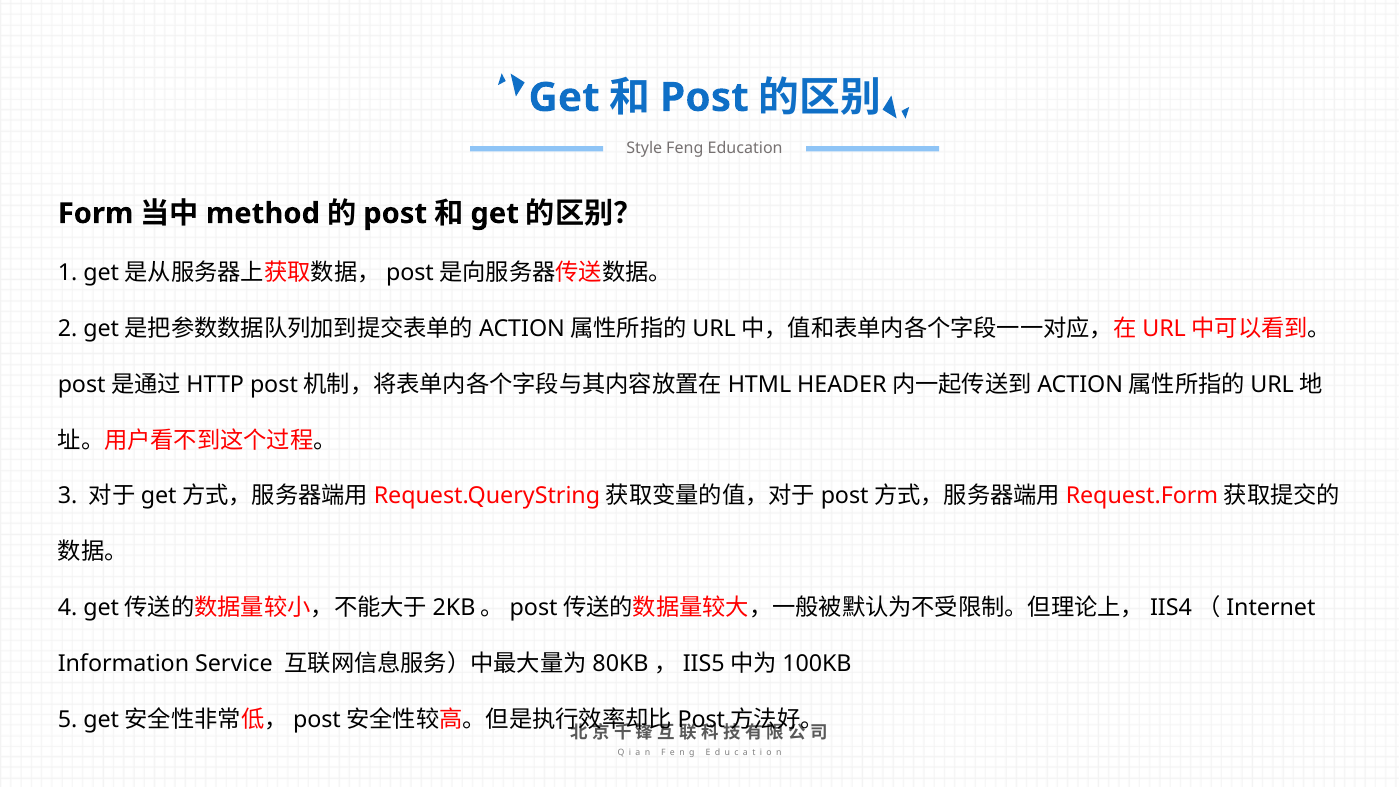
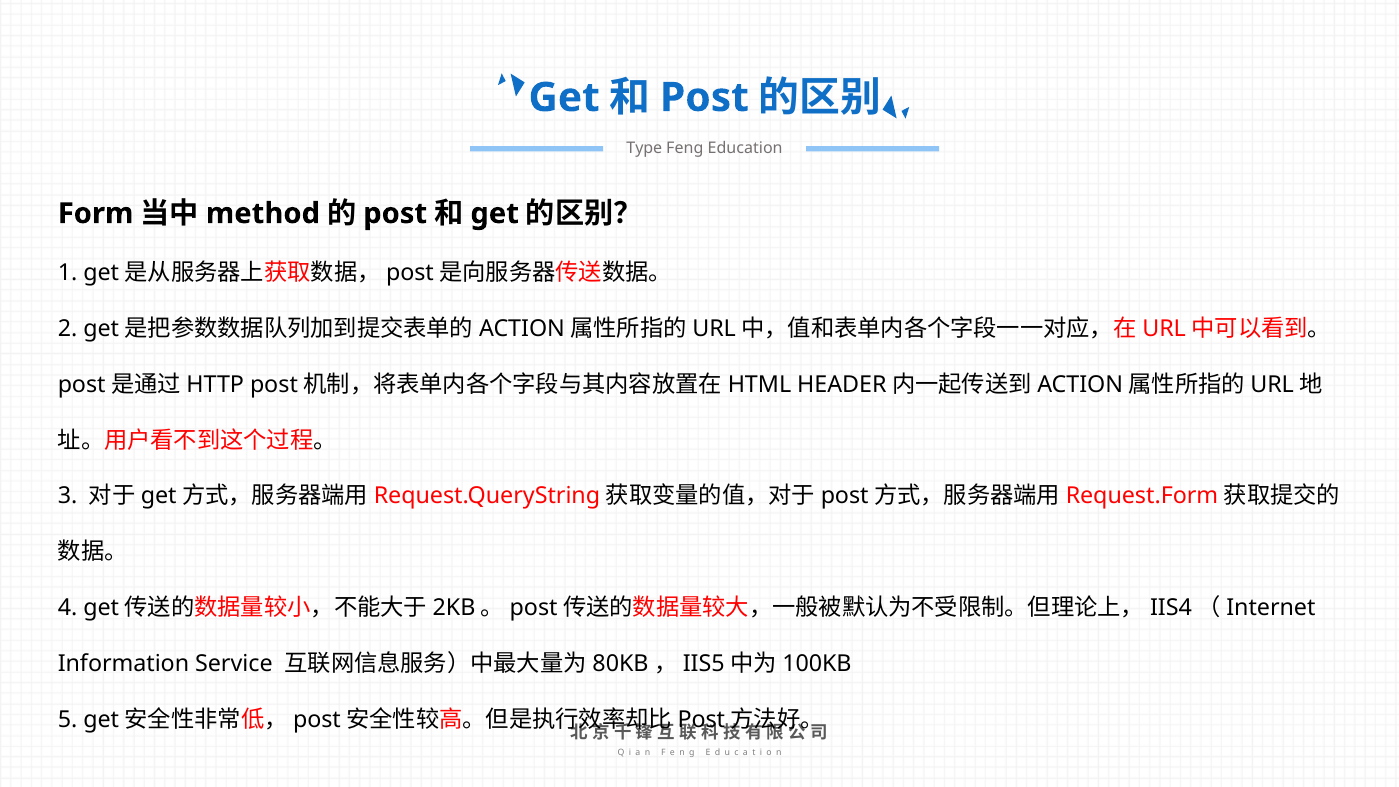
Style: Style -> Type
